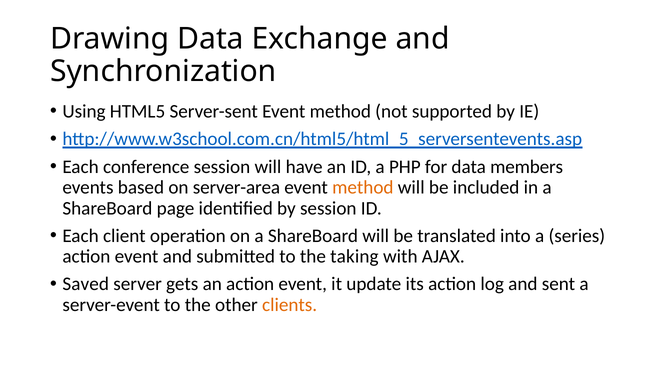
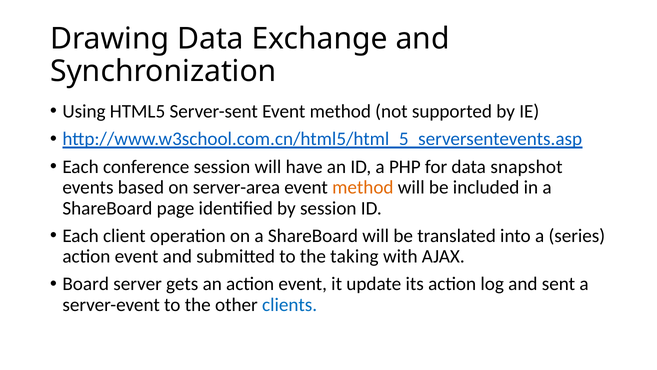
members: members -> snapshot
Saved: Saved -> Board
clients colour: orange -> blue
